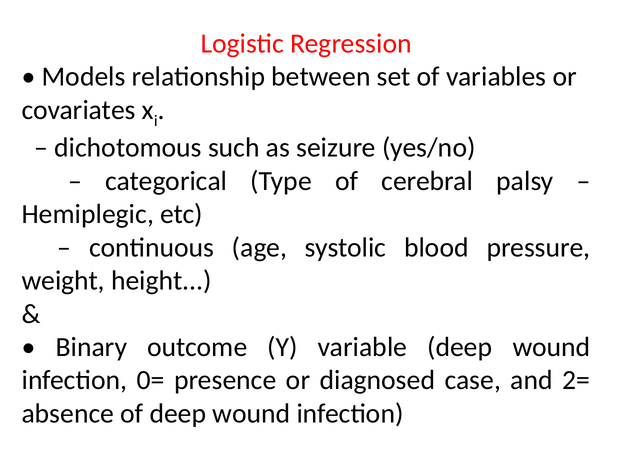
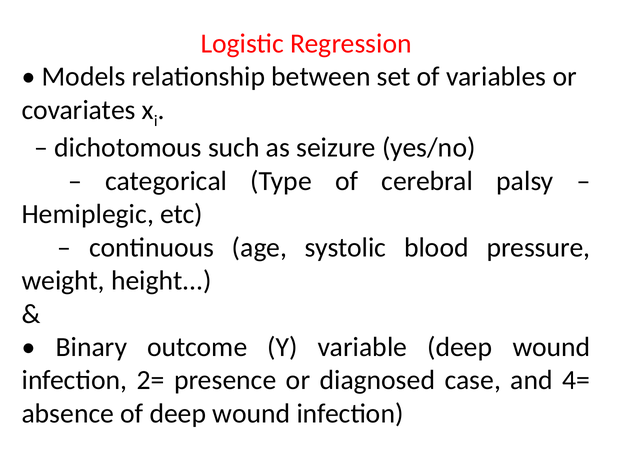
0=: 0= -> 2=
2=: 2= -> 4=
